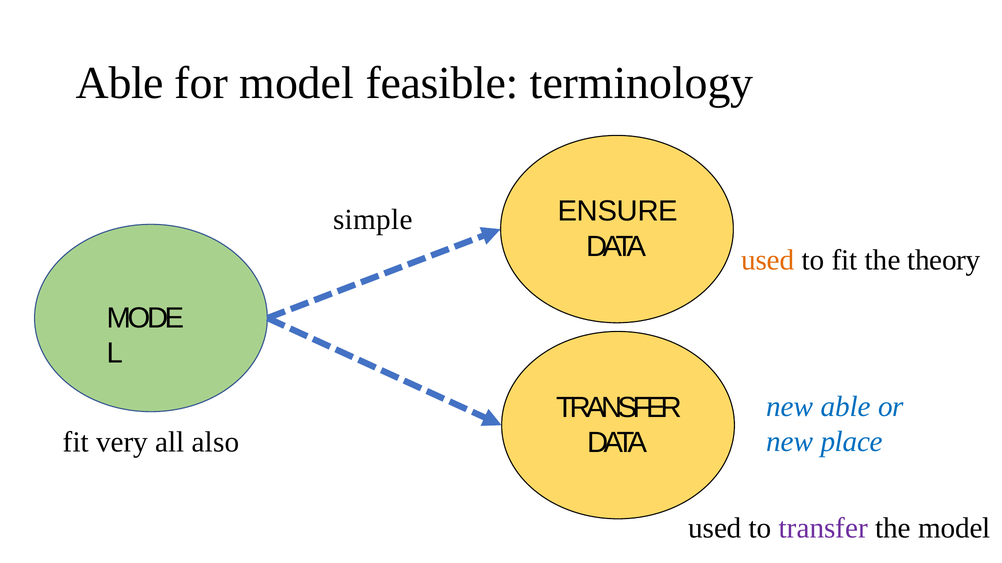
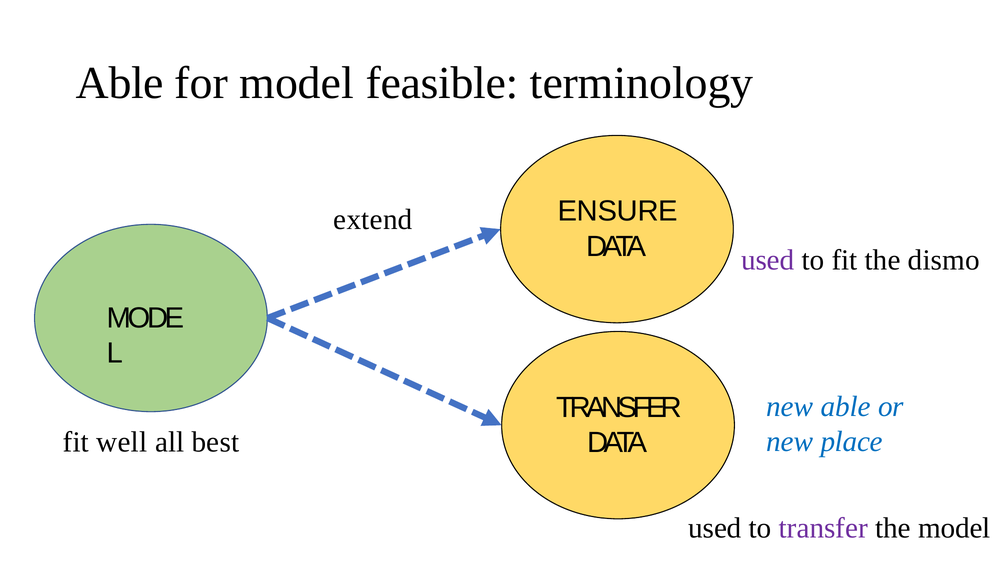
simple: simple -> extend
used at (768, 261) colour: orange -> purple
theory: theory -> dismo
very: very -> well
also: also -> best
